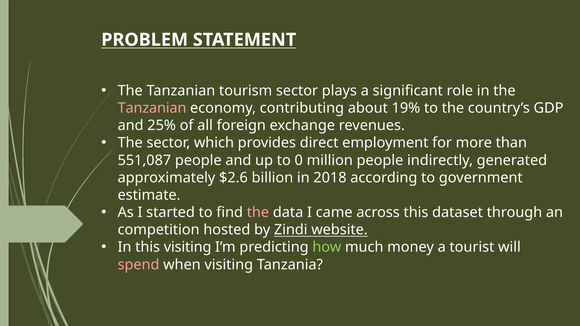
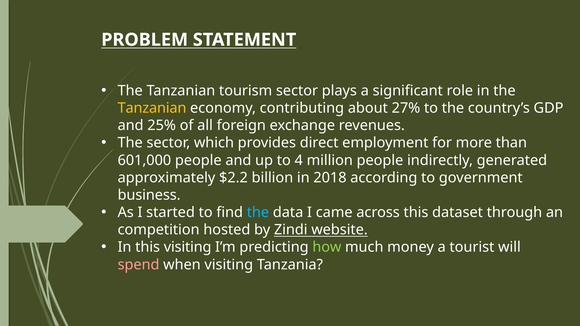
Tanzanian at (152, 108) colour: pink -> yellow
19%: 19% -> 27%
551,087: 551,087 -> 601,000
0: 0 -> 4
$2.6: $2.6 -> $2.2
estimate: estimate -> business
the at (258, 213) colour: pink -> light blue
